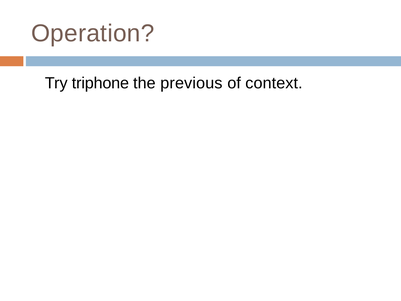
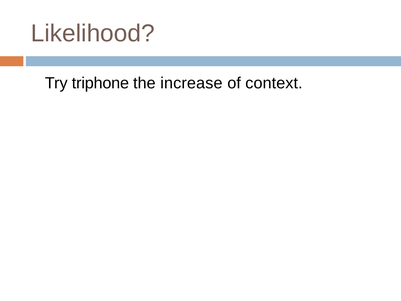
Operation: Operation -> Likelihood
previous: previous -> increase
